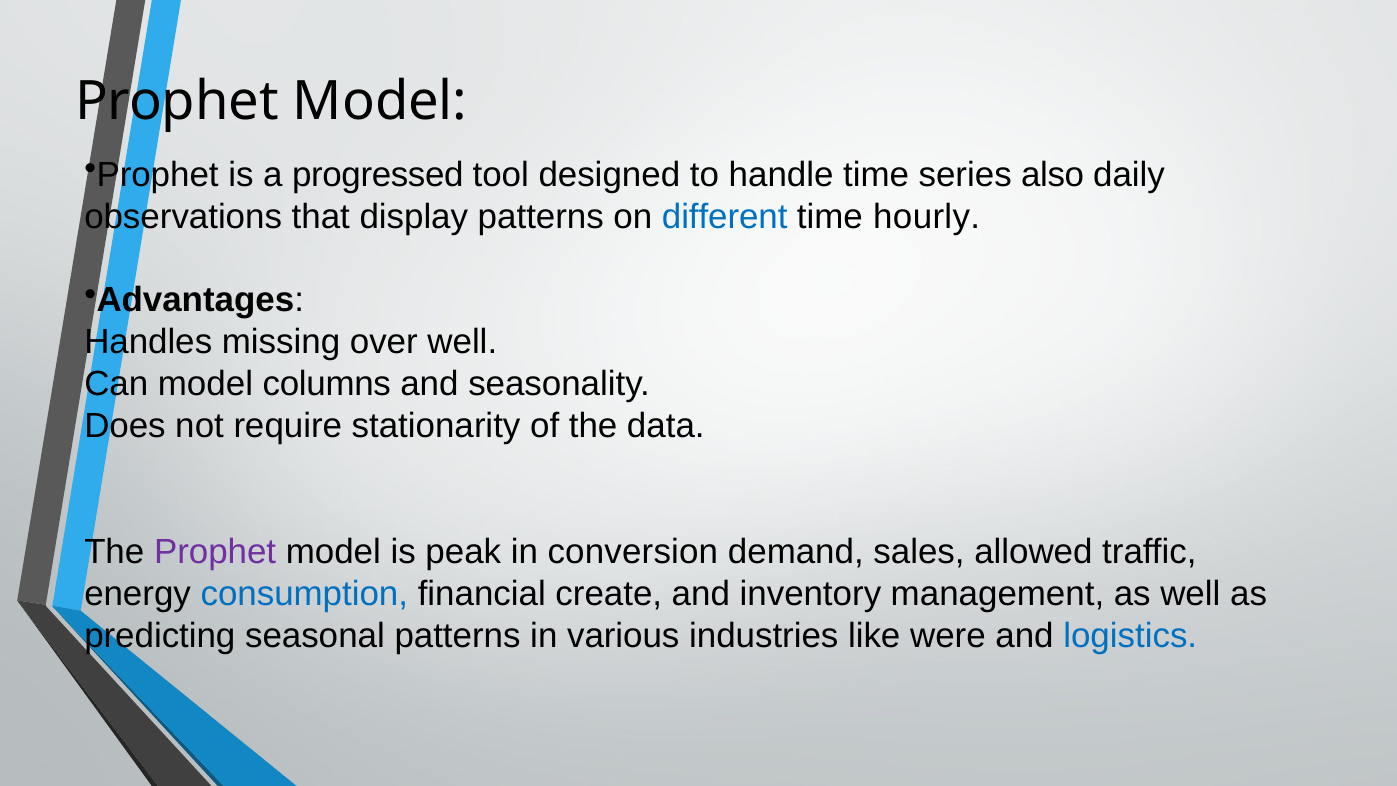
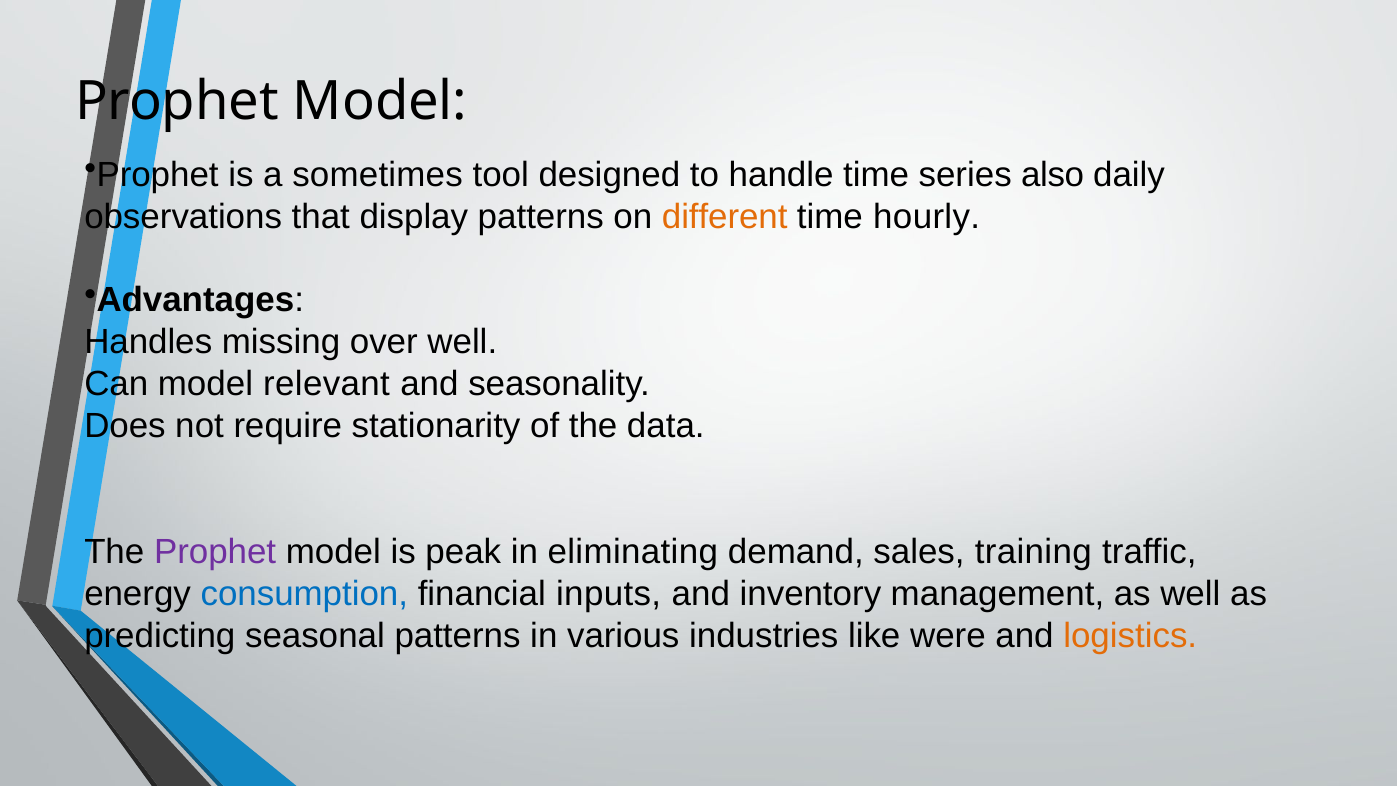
progressed: progressed -> sometimes
different colour: blue -> orange
columns: columns -> relevant
conversion: conversion -> eliminating
allowed: allowed -> training
create: create -> inputs
logistics colour: blue -> orange
